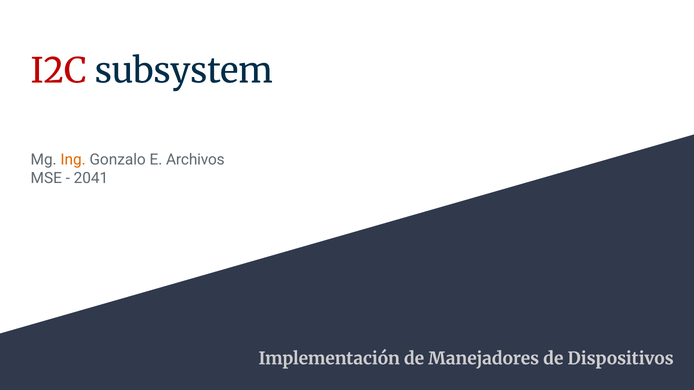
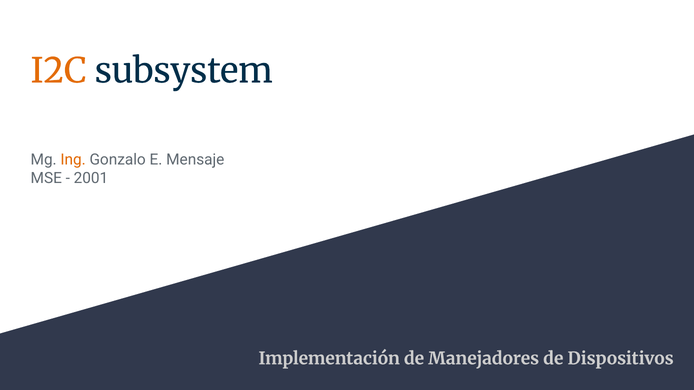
I2C colour: red -> orange
Archivos: Archivos -> Mensaje
2041: 2041 -> 2001
